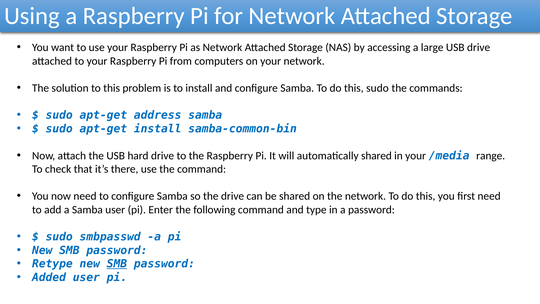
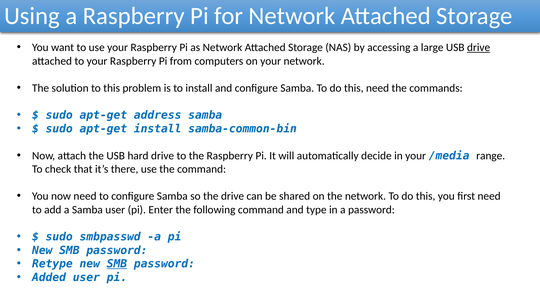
drive at (479, 48) underline: none -> present
this sudo: sudo -> need
automatically shared: shared -> decide
